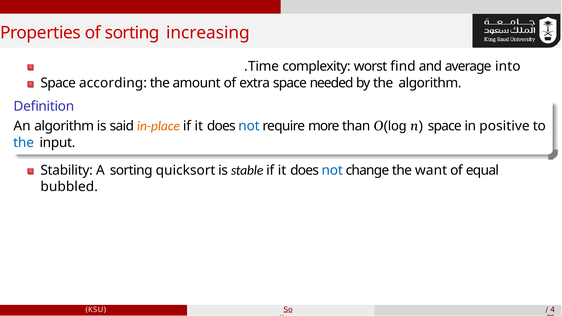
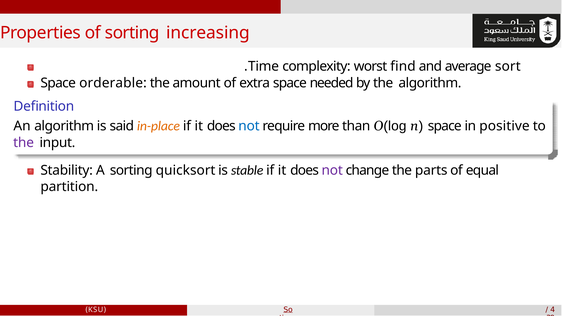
into: into -> sort
according: according -> orderable
the at (24, 143) colour: blue -> purple
not at (332, 170) colour: blue -> purple
want: want -> parts
bubbled: bubbled -> partition
